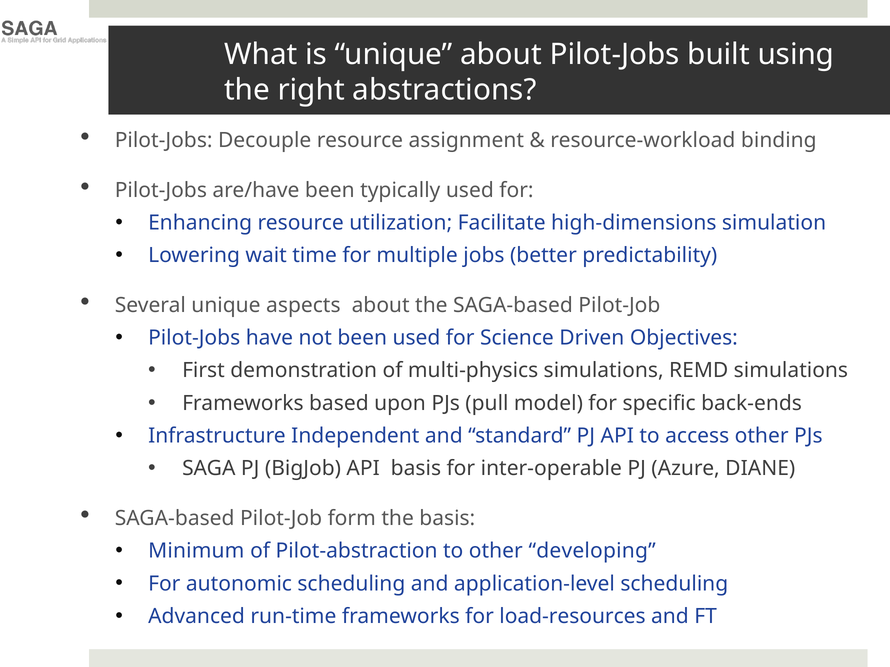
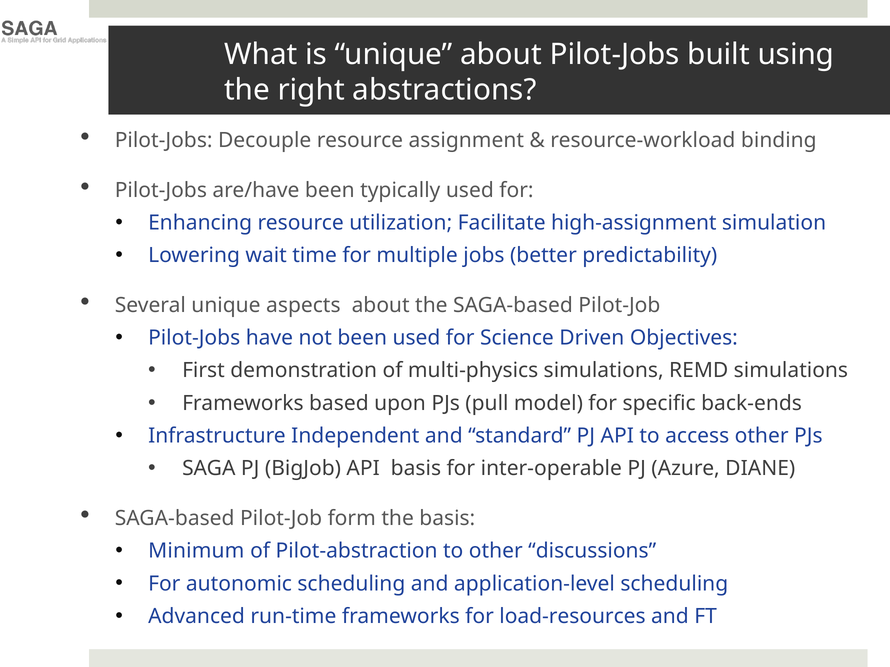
high-dimensions: high-dimensions -> high-assignment
developing: developing -> discussions
